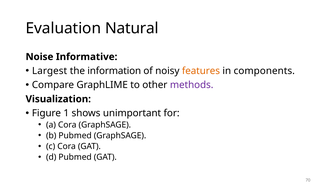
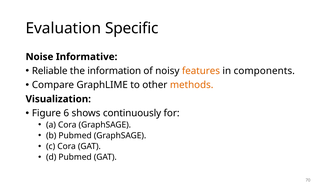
Natural: Natural -> Specific
Largest: Largest -> Reliable
methods colour: purple -> orange
1: 1 -> 6
unimportant: unimportant -> continuously
